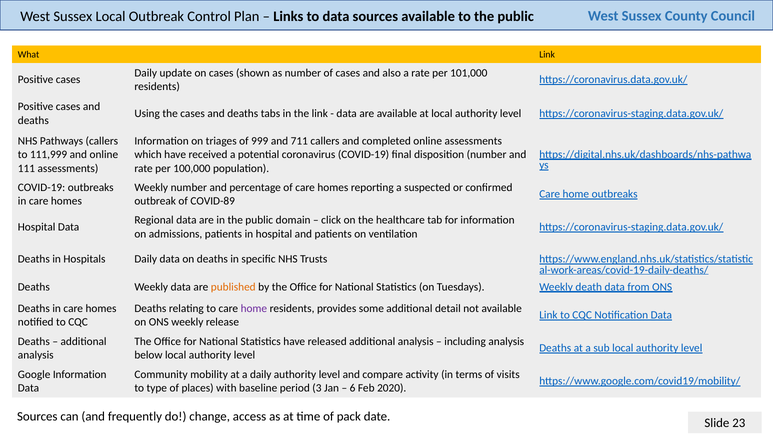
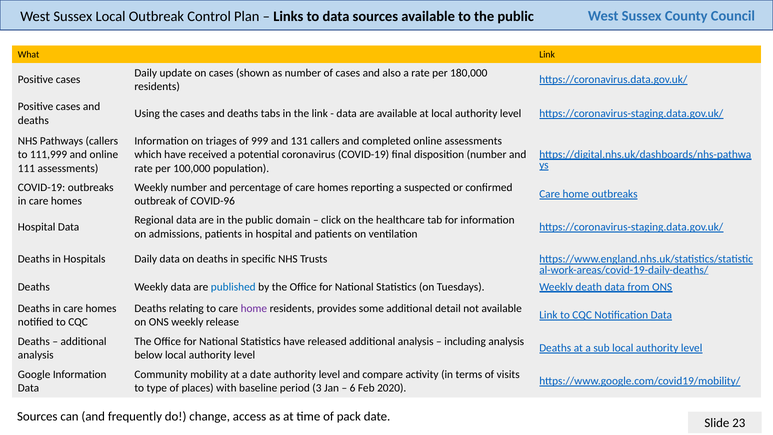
101,000: 101,000 -> 180,000
711: 711 -> 131
COVID-89: COVID-89 -> COVID-96
published colour: orange -> blue
a daily: daily -> date
